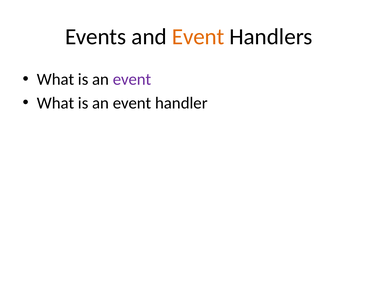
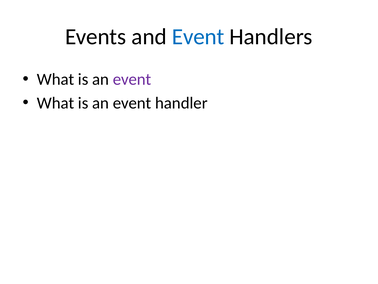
Event at (198, 37) colour: orange -> blue
